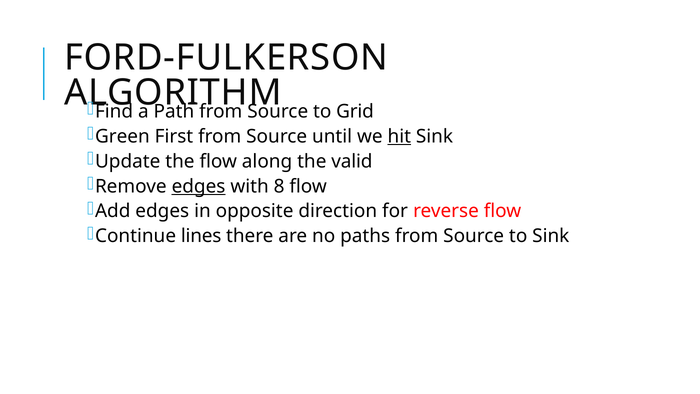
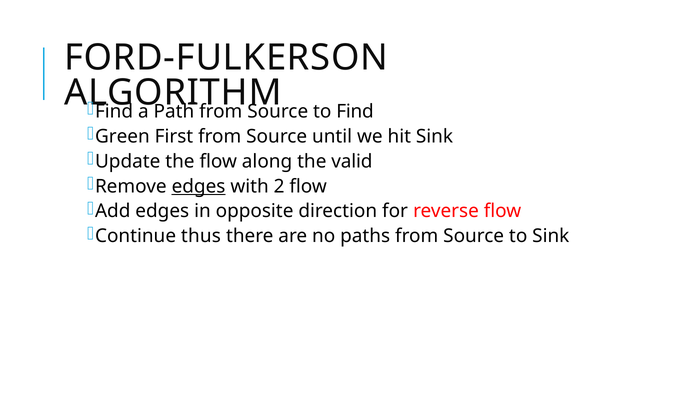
to Grid: Grid -> Find
hit underline: present -> none
8: 8 -> 2
lines: lines -> thus
